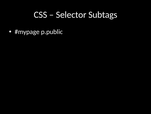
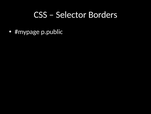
Subtags: Subtags -> Borders
